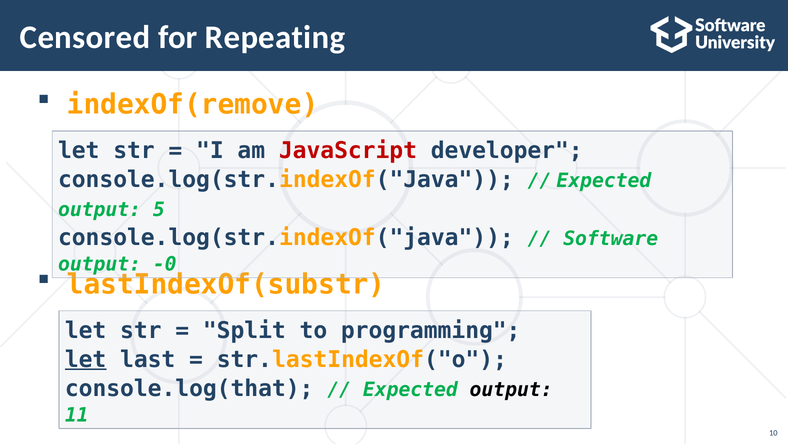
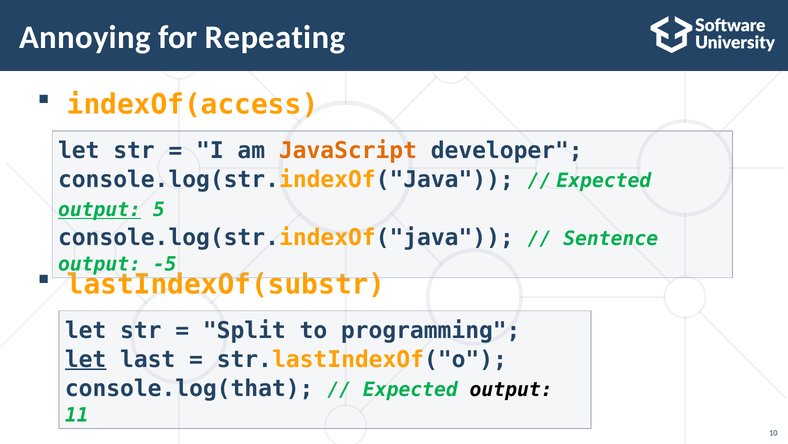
Censored: Censored -> Annoying
indexOf(remove: indexOf(remove -> indexOf(access
JavaScript colour: red -> orange
output at (100, 210) underline: none -> present
Software: Software -> Sentence
-0: -0 -> -5
